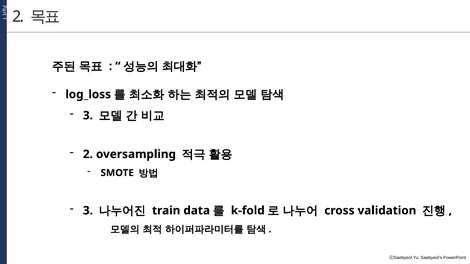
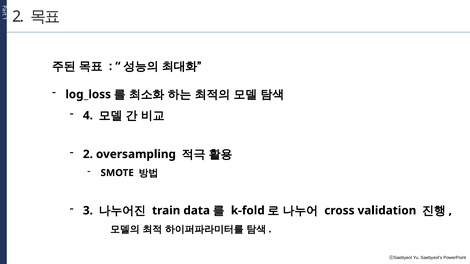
3 at (88, 116): 3 -> 4
